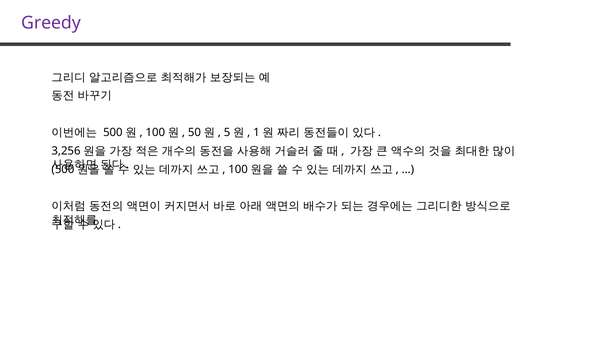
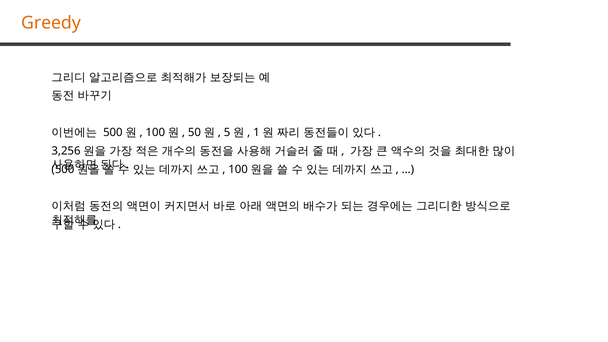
Greedy colour: purple -> orange
